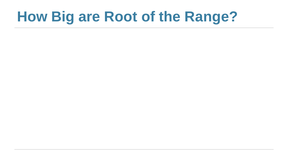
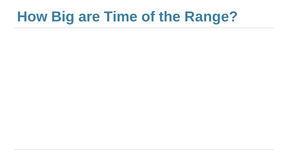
Root: Root -> Time
